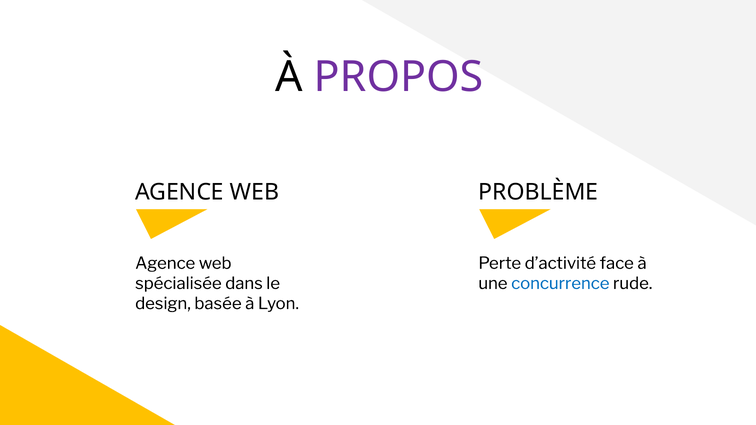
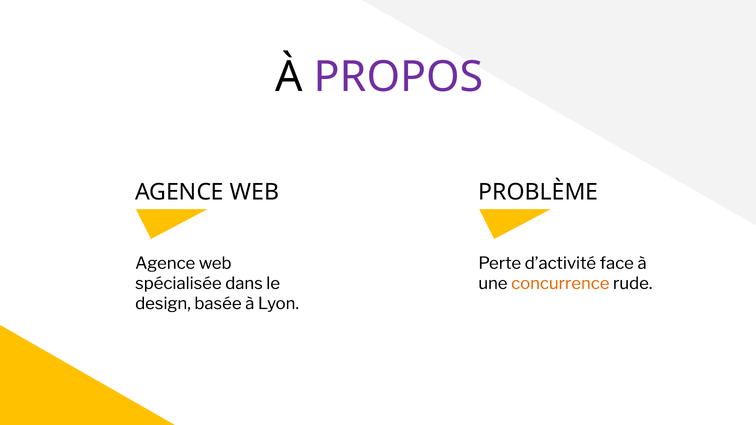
concurrence colour: blue -> orange
